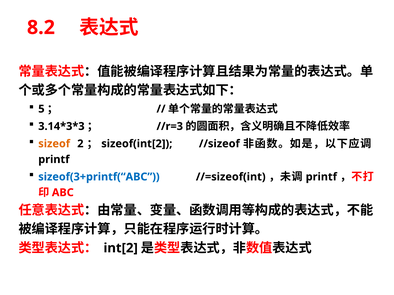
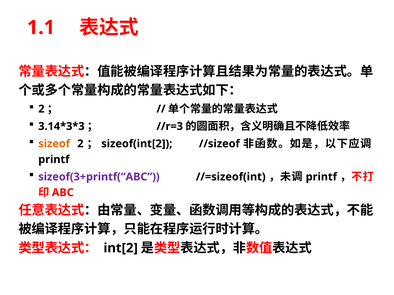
8.2: 8.2 -> 1.1
5 at (41, 109): 5 -> 2
sizeof(3+printf(“ABC colour: blue -> purple
